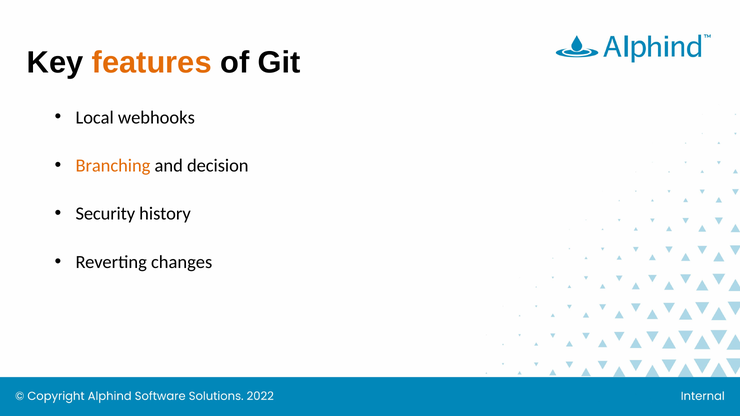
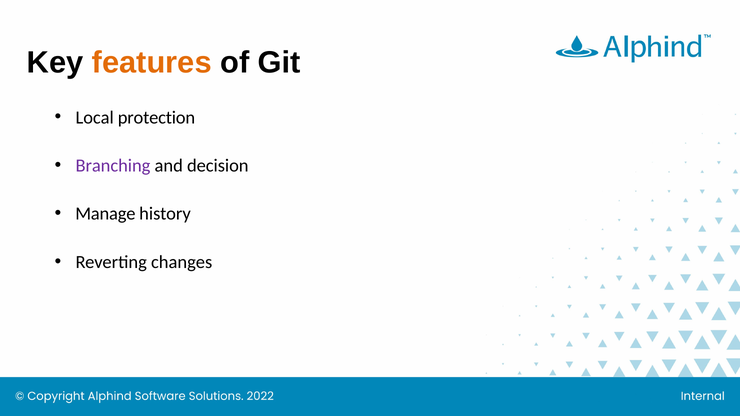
webhooks: webhooks -> protection
Branching colour: orange -> purple
Security: Security -> Manage
